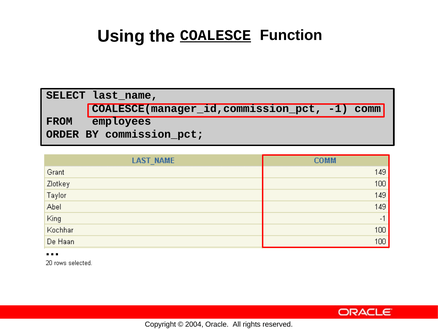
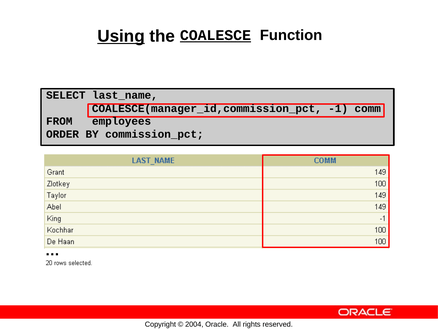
Using underline: none -> present
